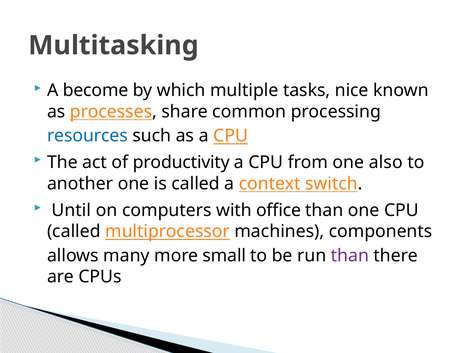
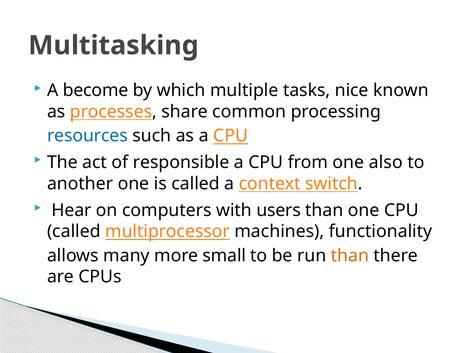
productivity: productivity -> responsible
Until: Until -> Hear
office: office -> users
components: components -> functionality
than at (350, 256) colour: purple -> orange
